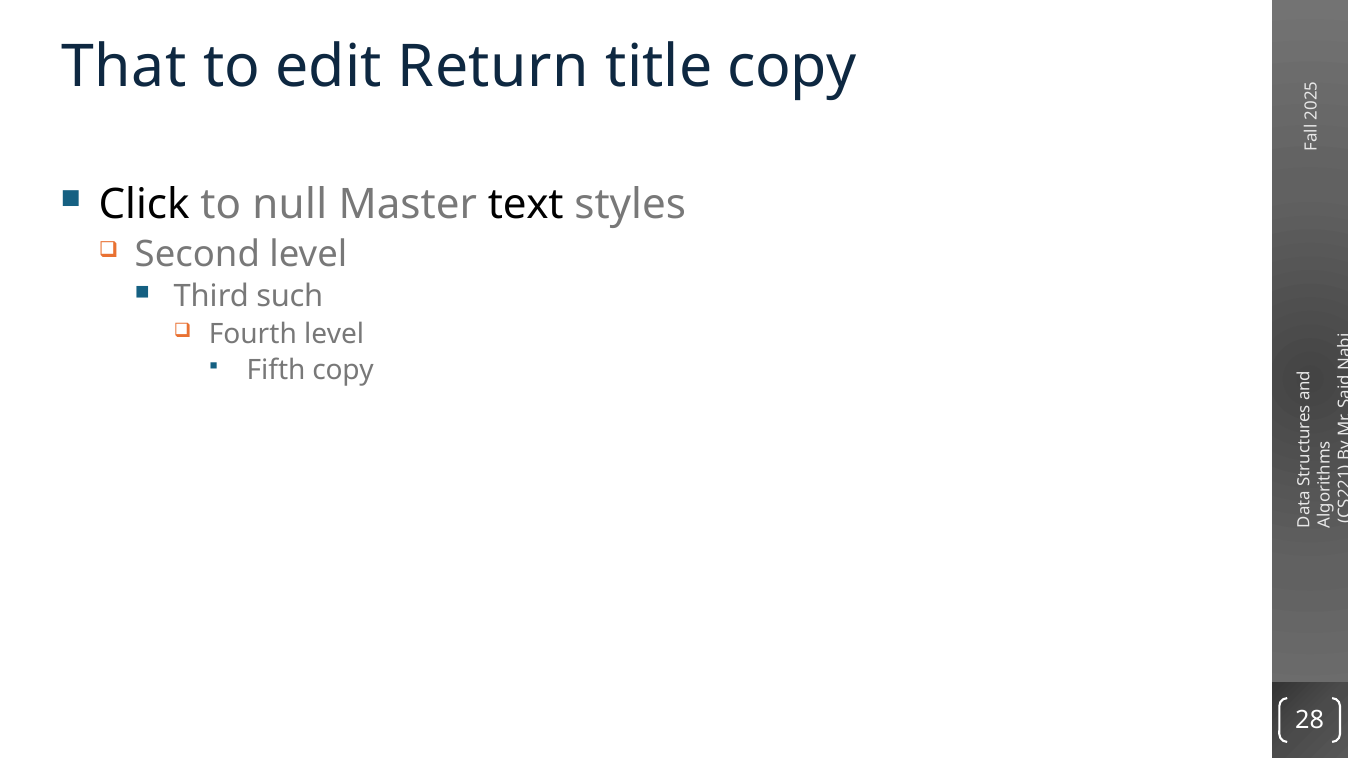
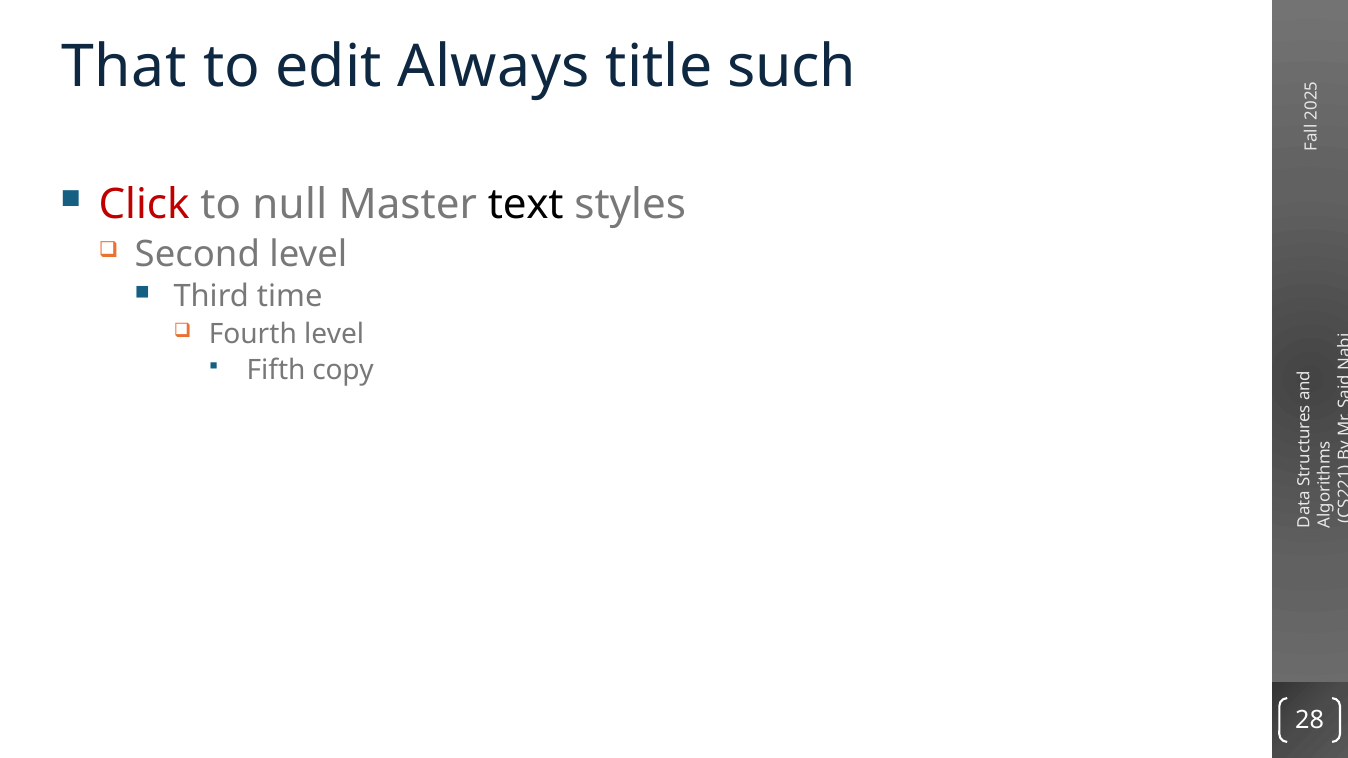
Return: Return -> Always
title copy: copy -> such
Click colour: black -> red
such: such -> time
